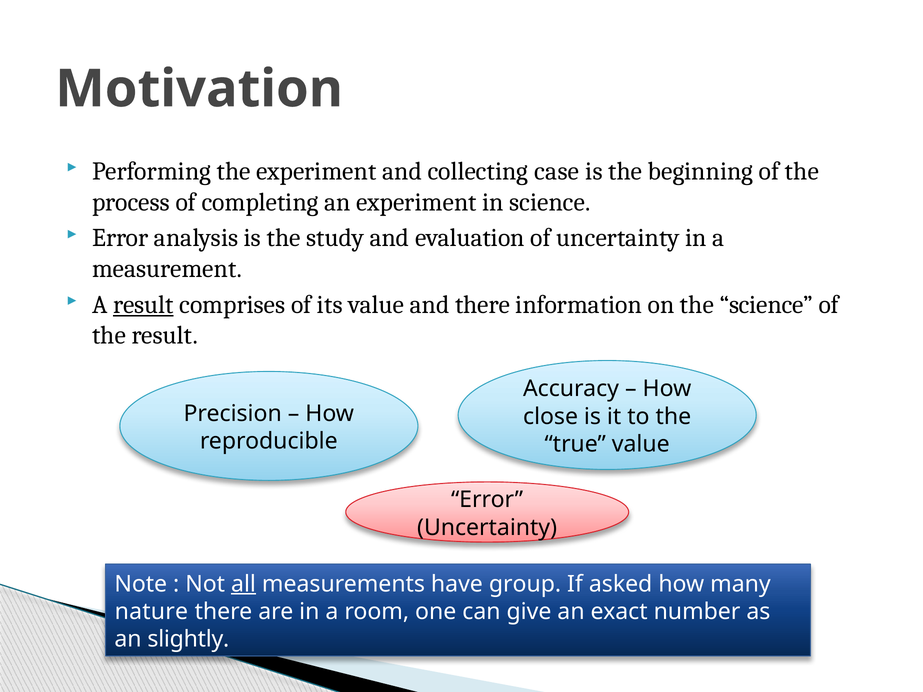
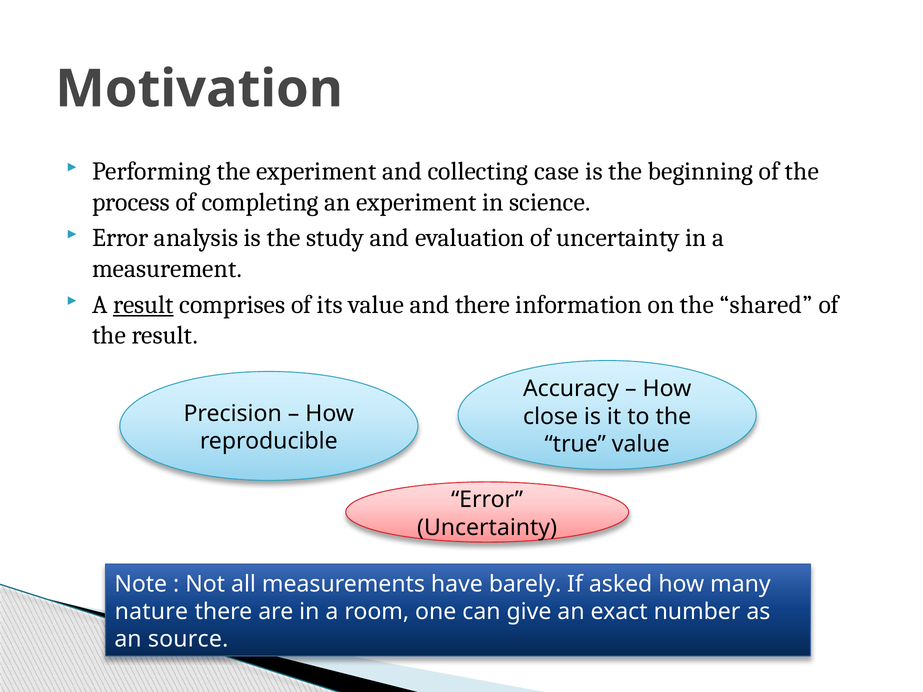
the science: science -> shared
all underline: present -> none
group: group -> barely
slightly: slightly -> source
